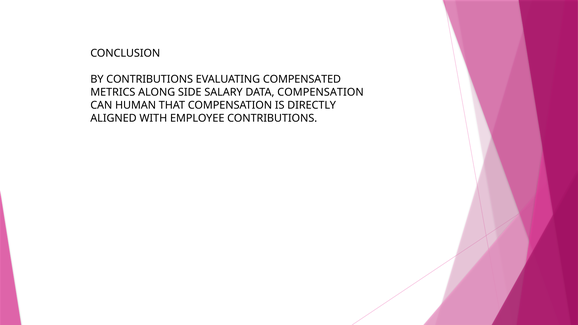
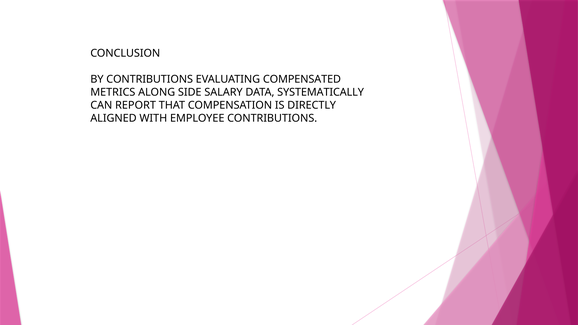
DATA COMPENSATION: COMPENSATION -> SYSTEMATICALLY
HUMAN: HUMAN -> REPORT
